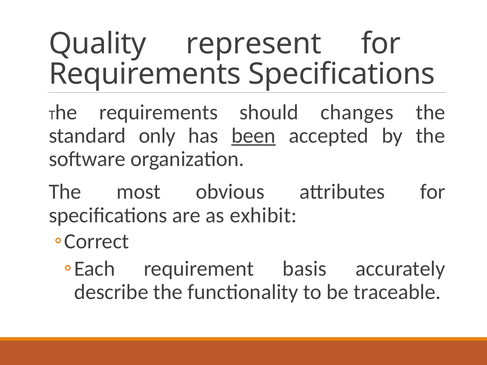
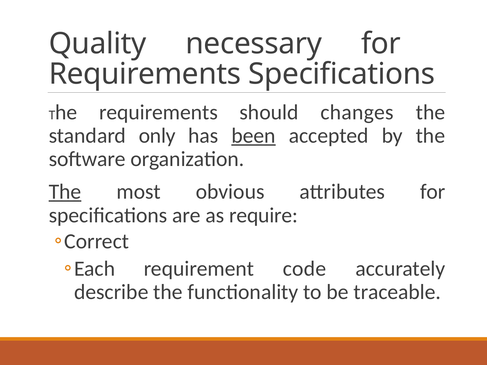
represent: represent -> necessary
The at (65, 192) underline: none -> present
exhibit: exhibit -> require
basis: basis -> code
